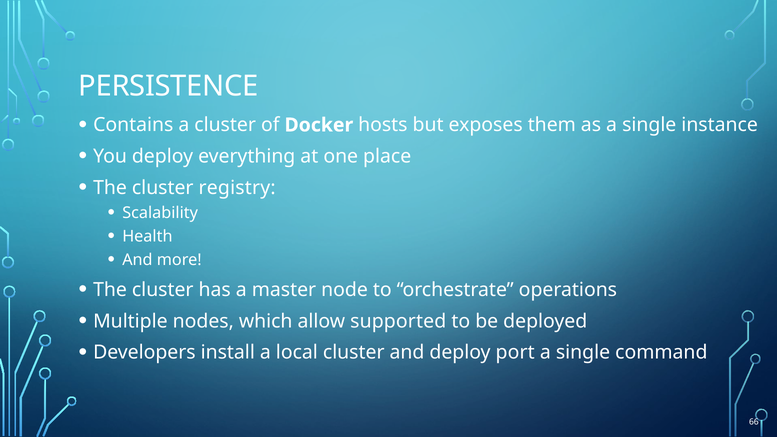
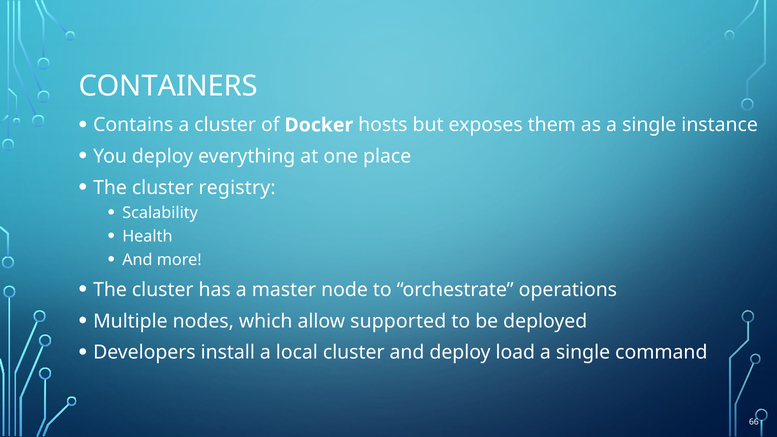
PERSISTENCE: PERSISTENCE -> CONTAINERS
port: port -> load
